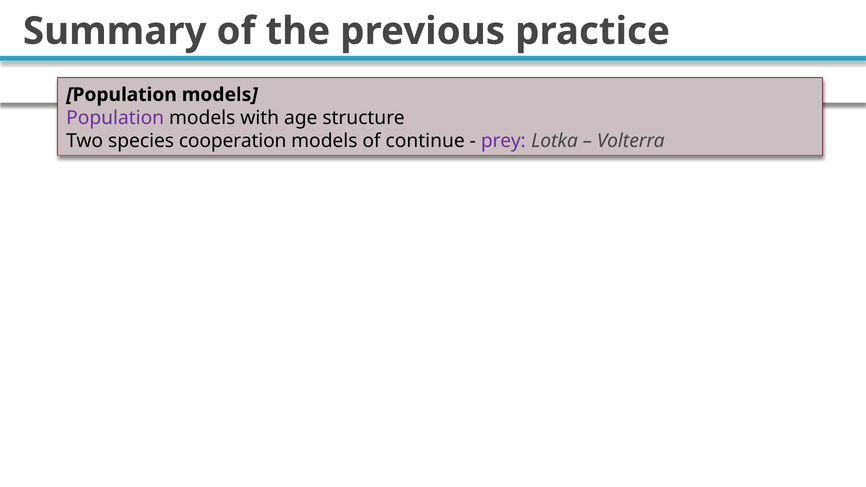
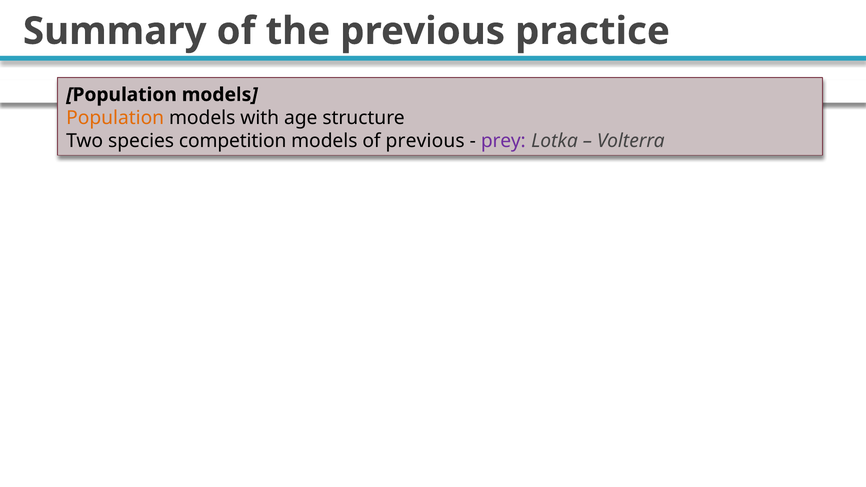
Population at (115, 118) colour: purple -> orange
cooperation: cooperation -> competition
of continue: continue -> previous
